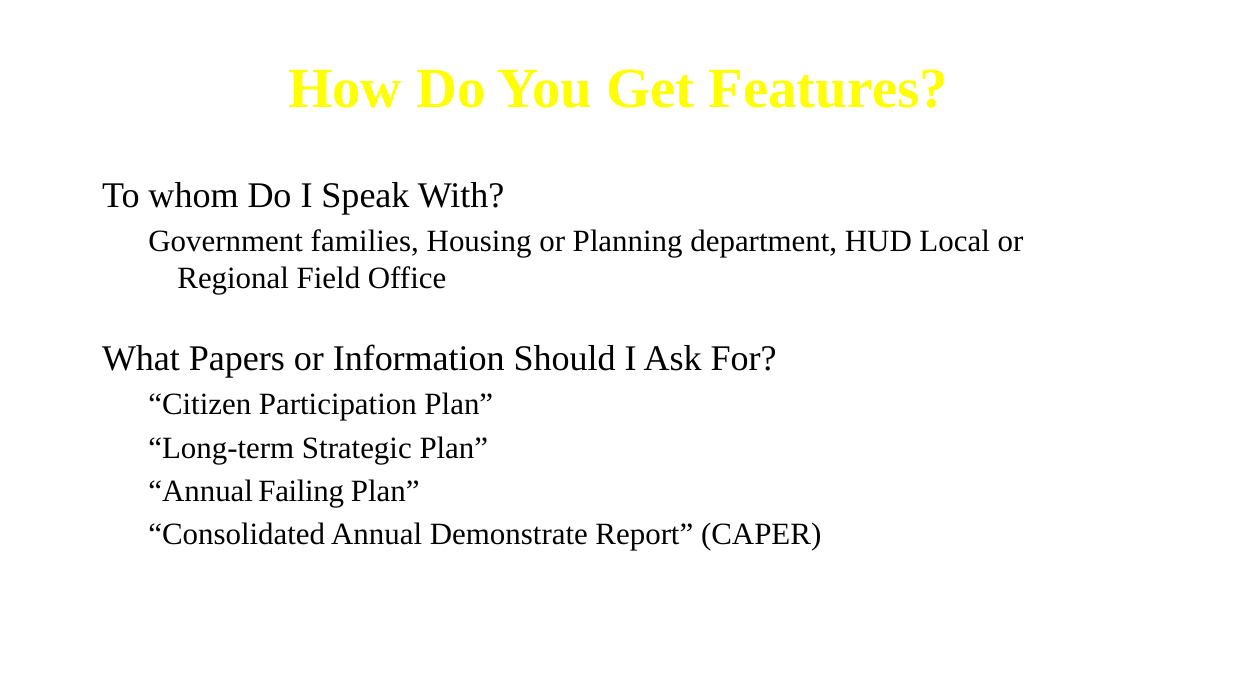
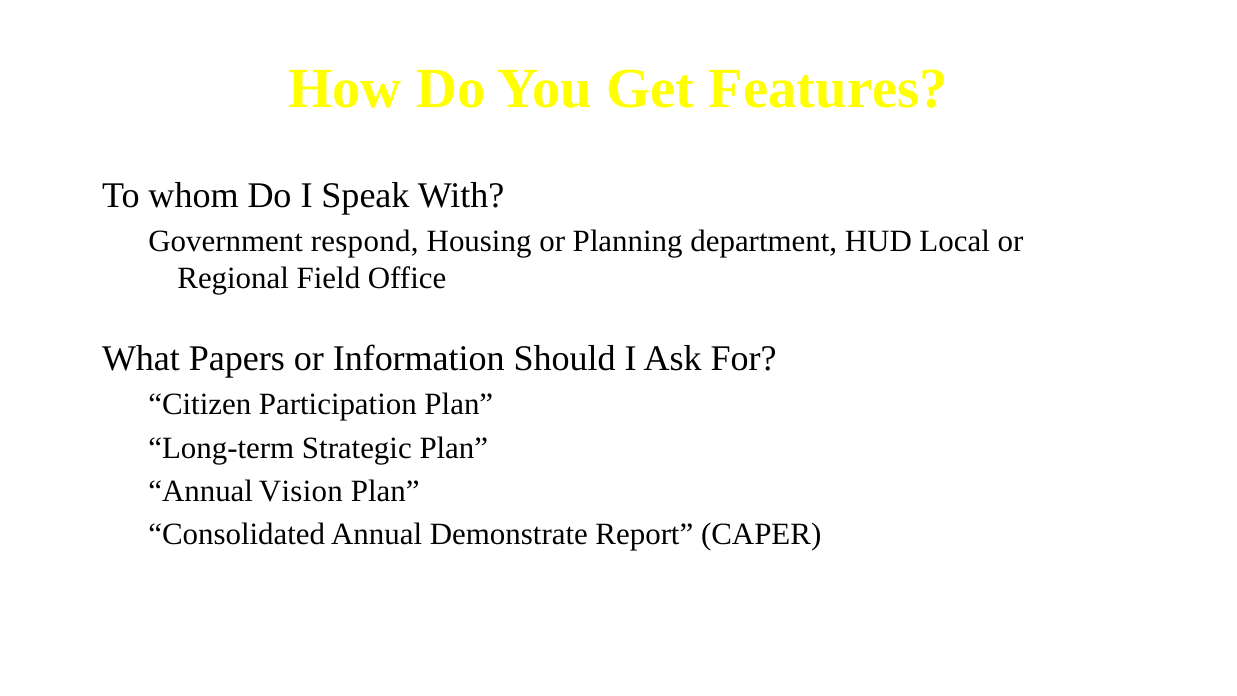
families: families -> respond
Failing: Failing -> Vision
